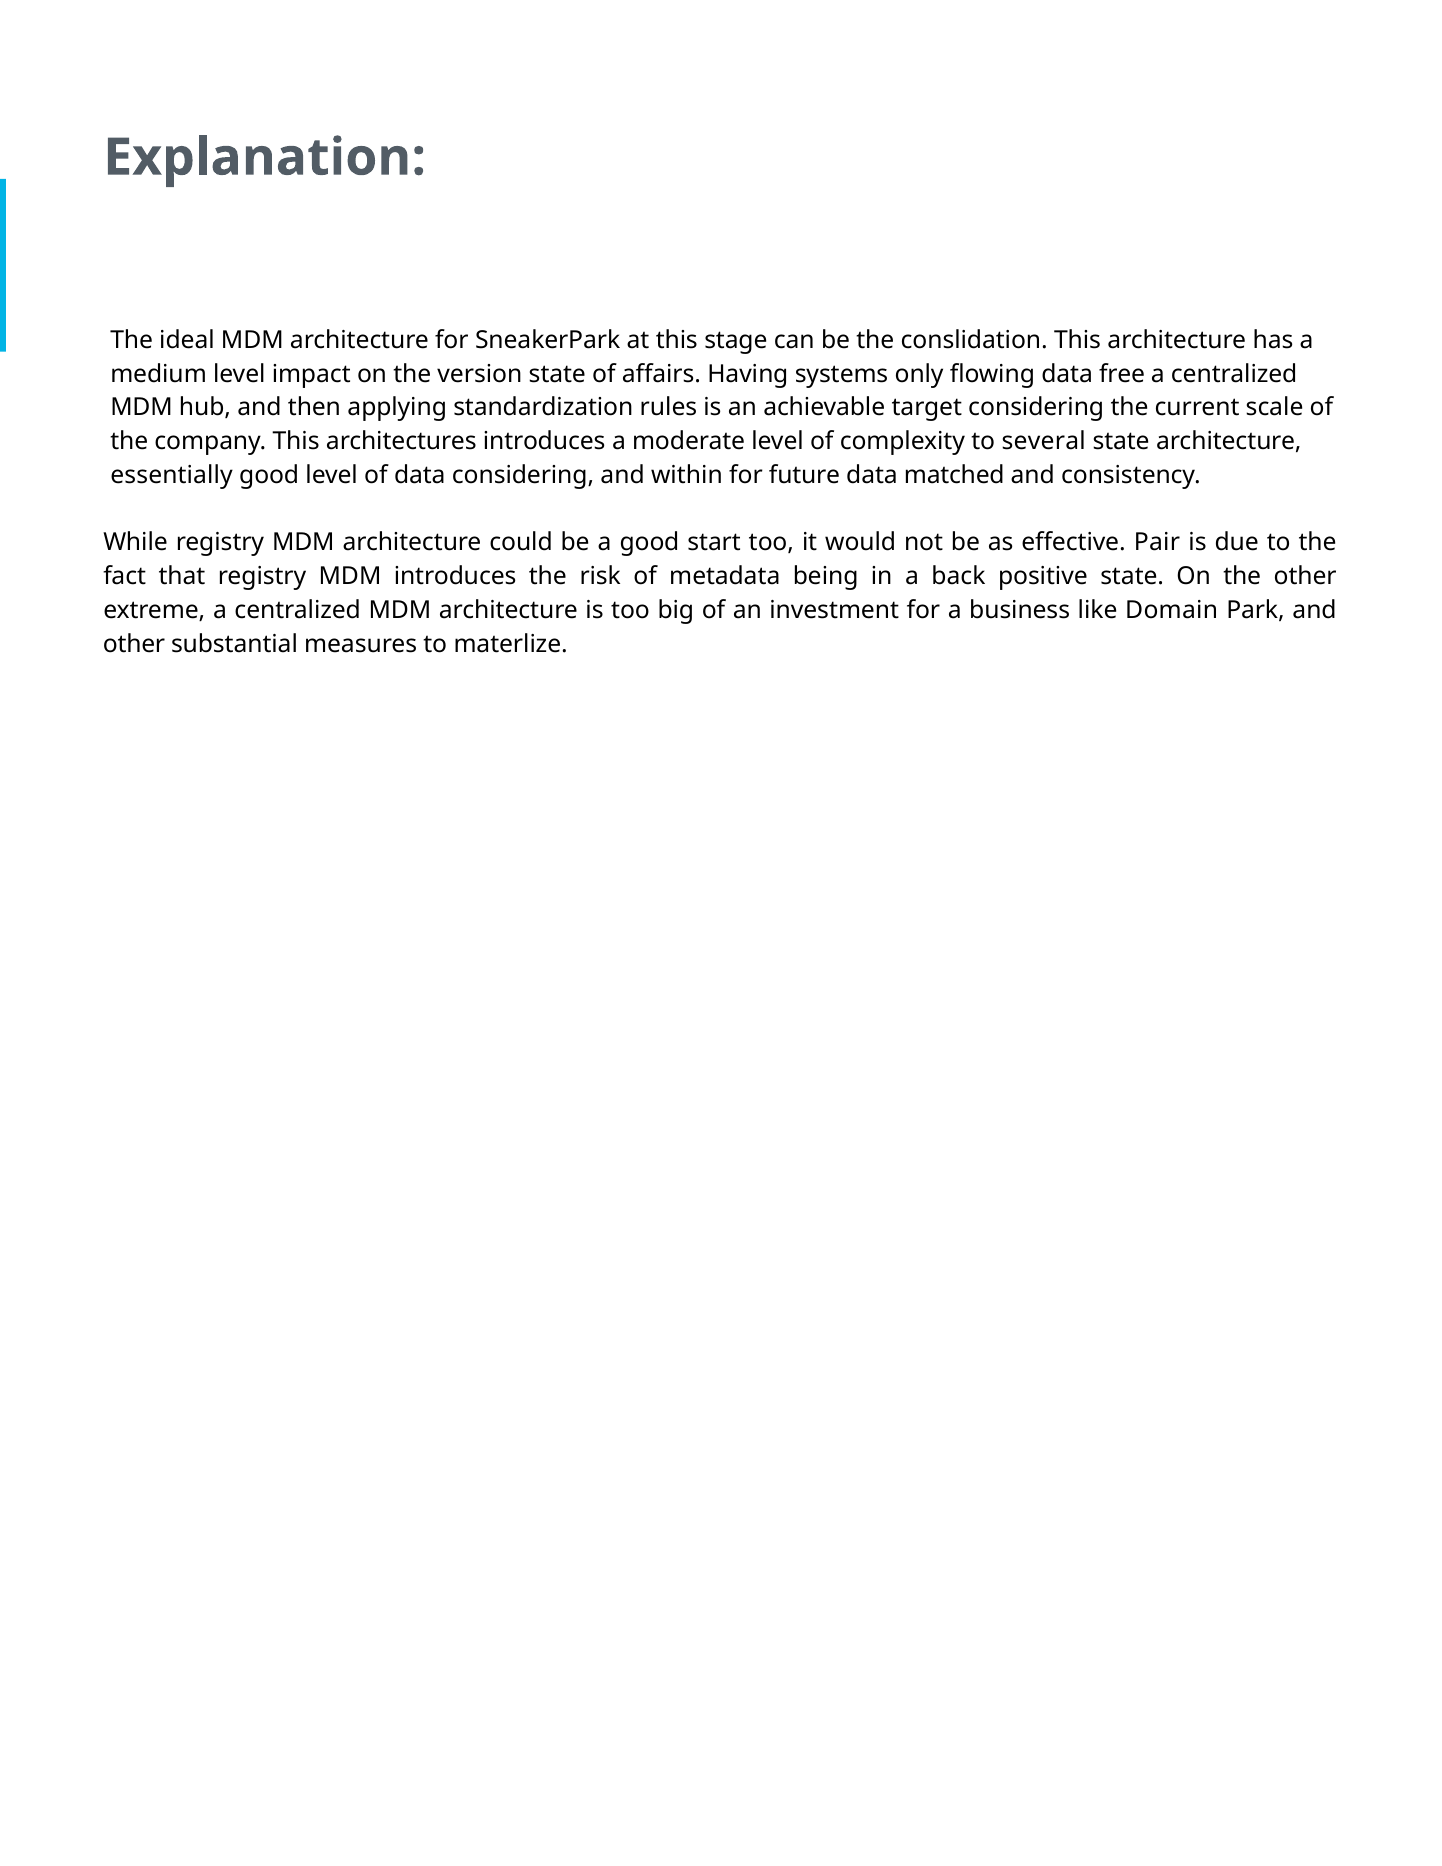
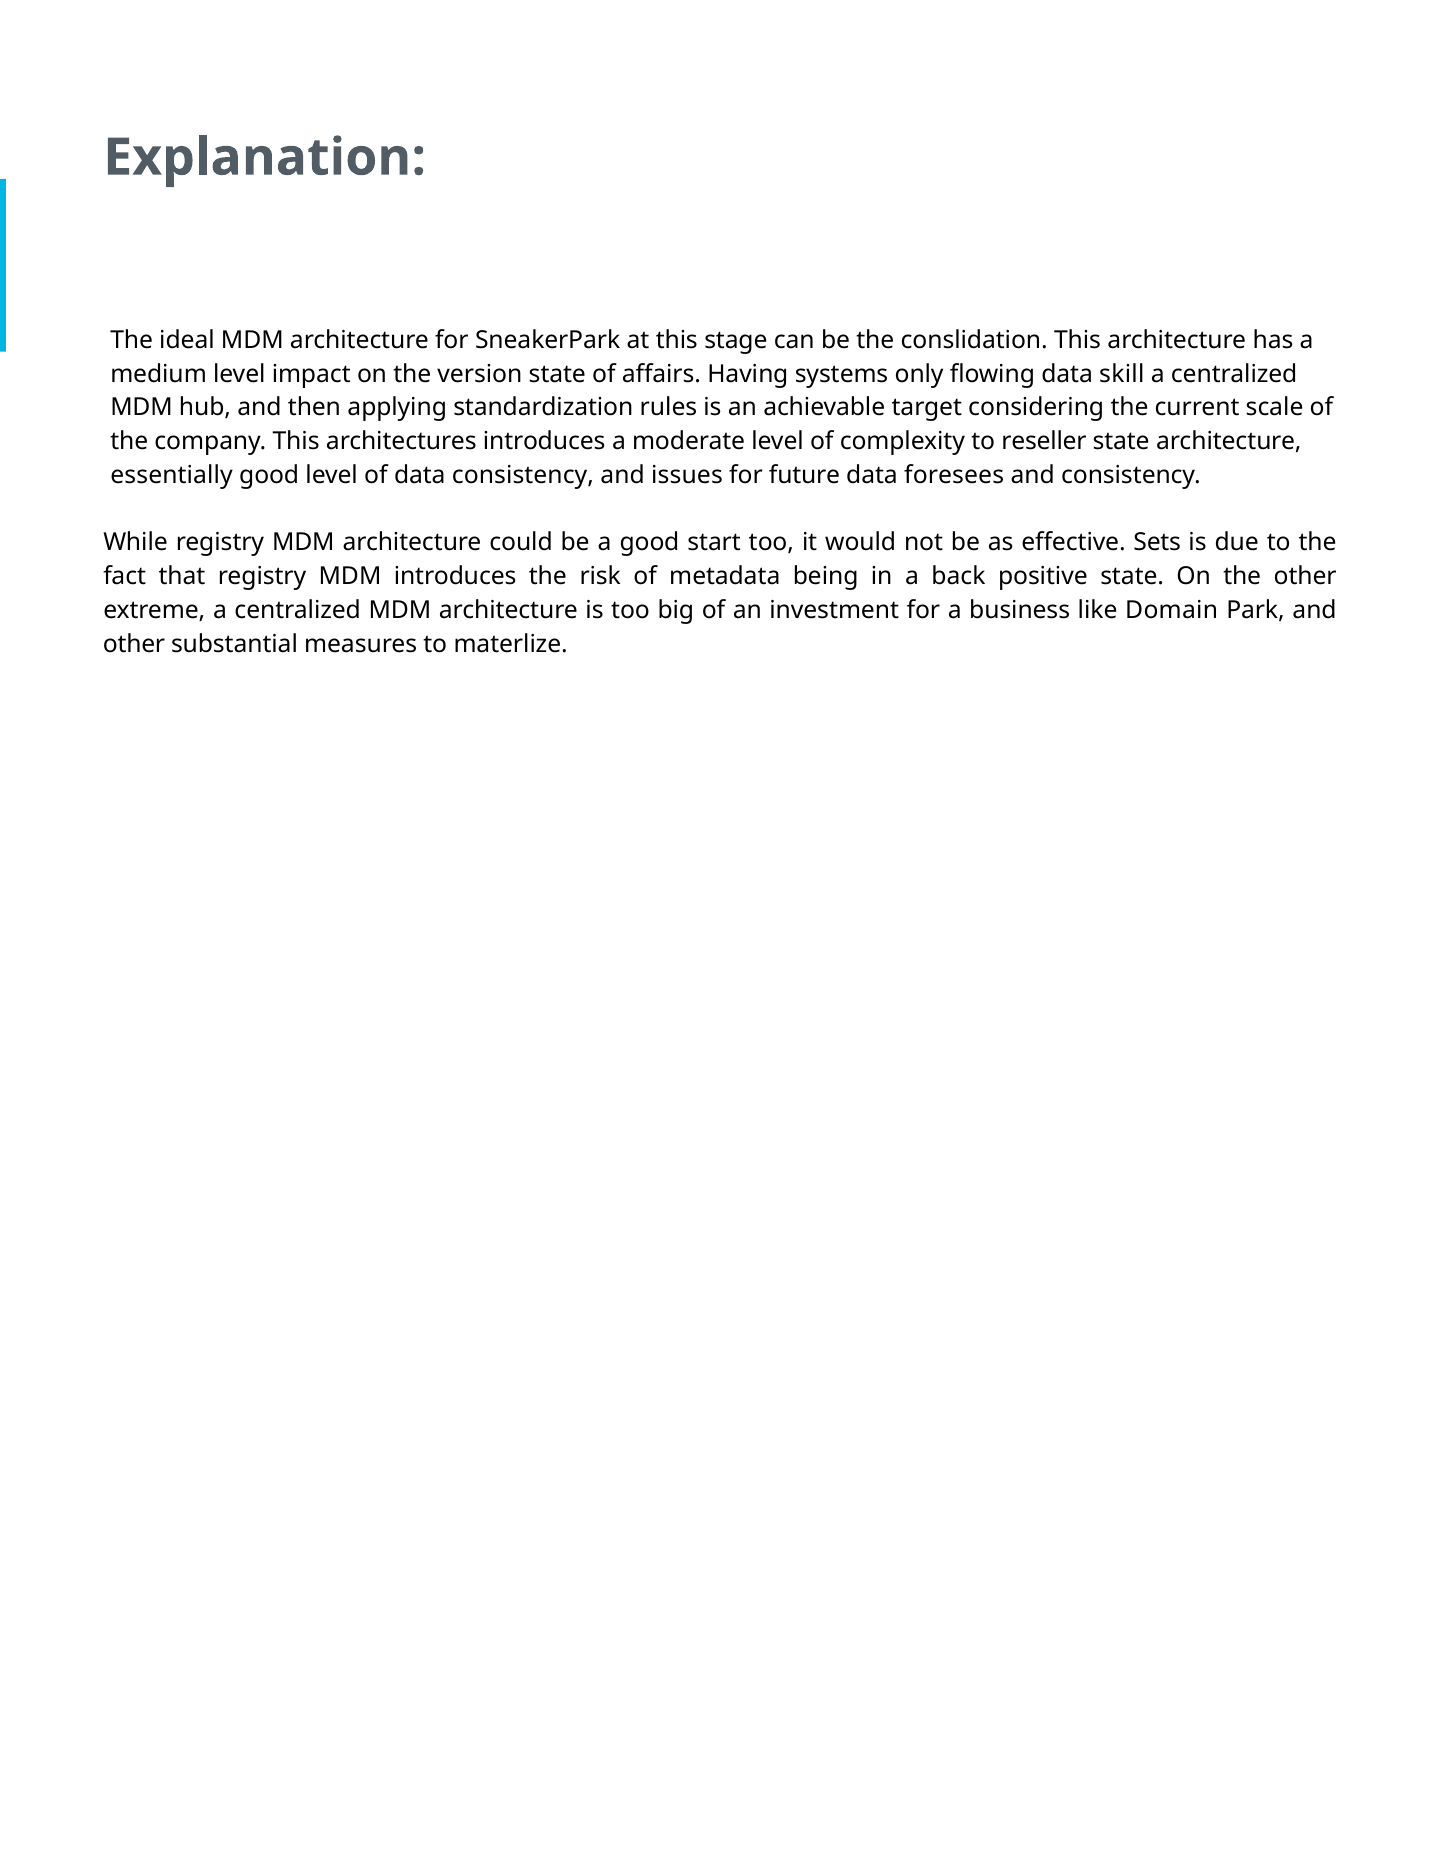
free: free -> skill
several: several -> reseller
data considering: considering -> consistency
within: within -> issues
matched: matched -> foresees
Pair: Pair -> Sets
